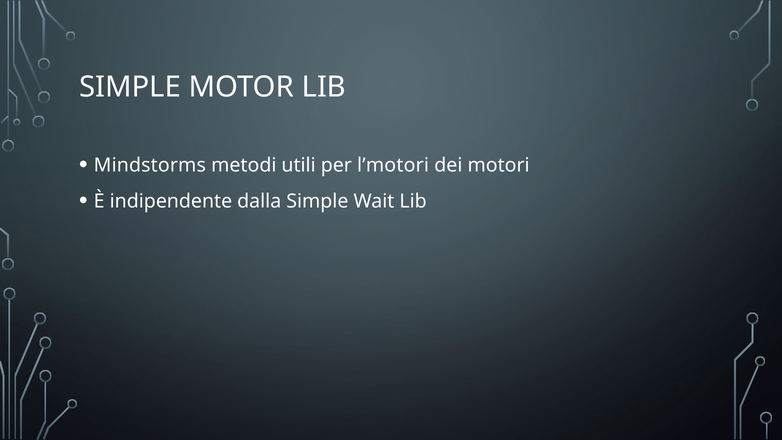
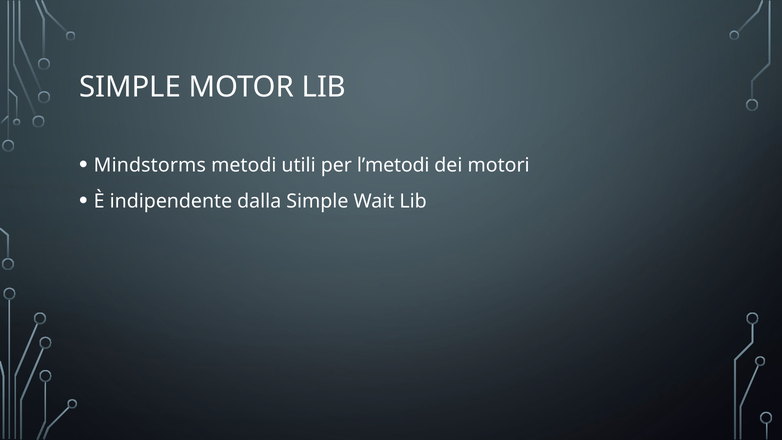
l’motori: l’motori -> l’metodi
